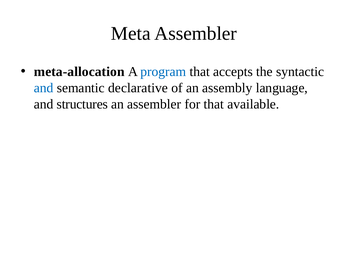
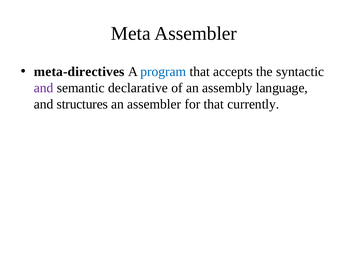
meta-allocation: meta-allocation -> meta-directives
and at (44, 88) colour: blue -> purple
available: available -> currently
